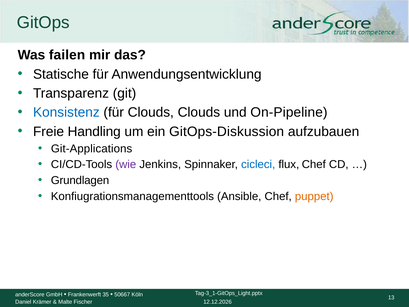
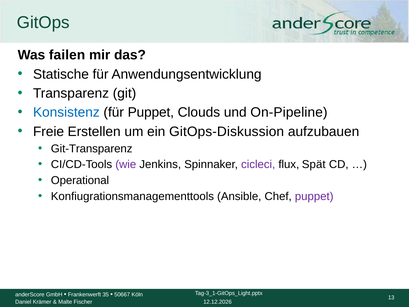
für Clouds: Clouds -> Puppet
Handling: Handling -> Erstellen
Git-Applications: Git-Applications -> Git-Transparenz
cicleci colour: blue -> purple
flux Chef: Chef -> Spät
Grundlagen: Grundlagen -> Operational
puppet at (314, 196) colour: orange -> purple
